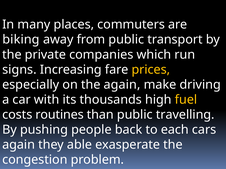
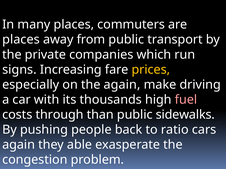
biking at (21, 40): biking -> places
fuel colour: yellow -> pink
routines: routines -> through
travelling: travelling -> sidewalks
each: each -> ratio
